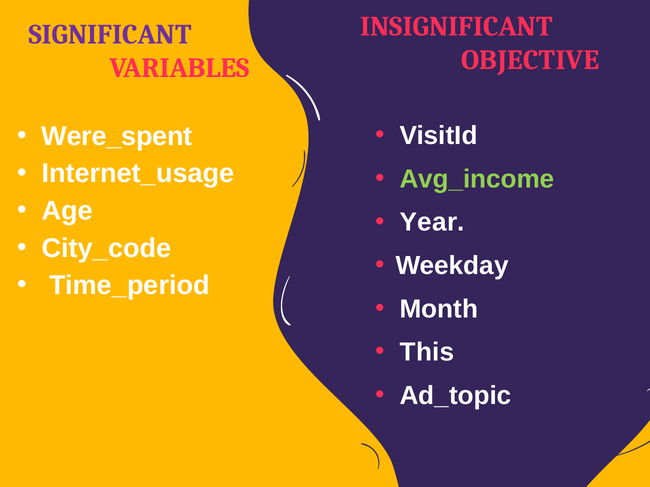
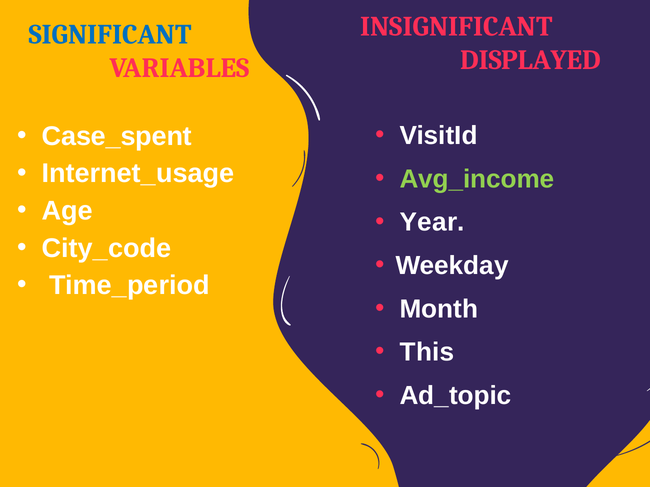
SIGNIFICANT colour: purple -> blue
OBJECTIVE: OBJECTIVE -> DISPLAYED
Were_spent: Were_spent -> Case_spent
